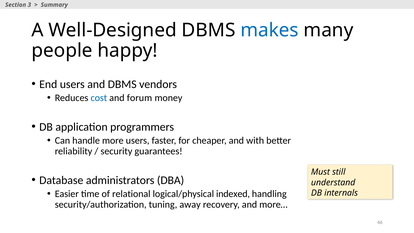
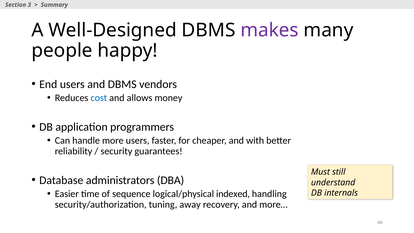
makes colour: blue -> purple
forum: forum -> allows
relational: relational -> sequence
